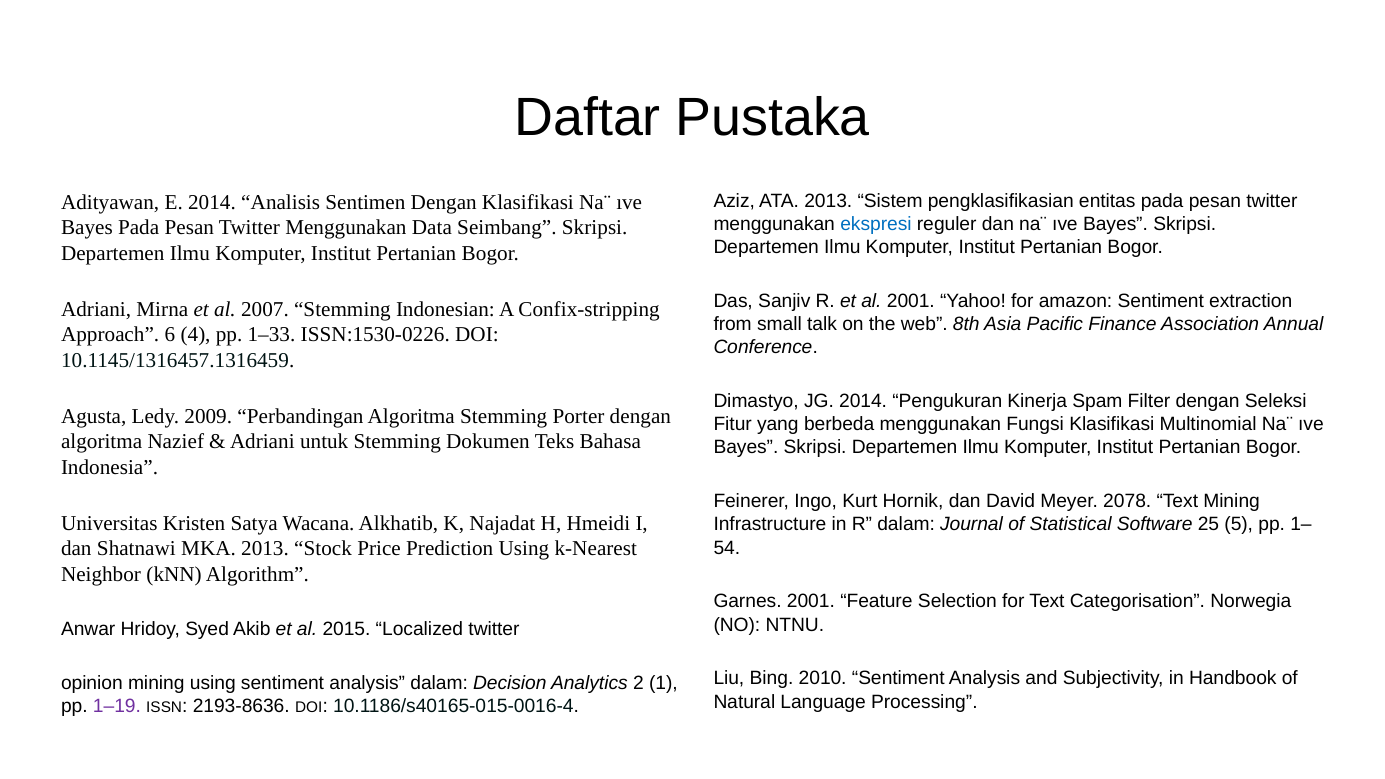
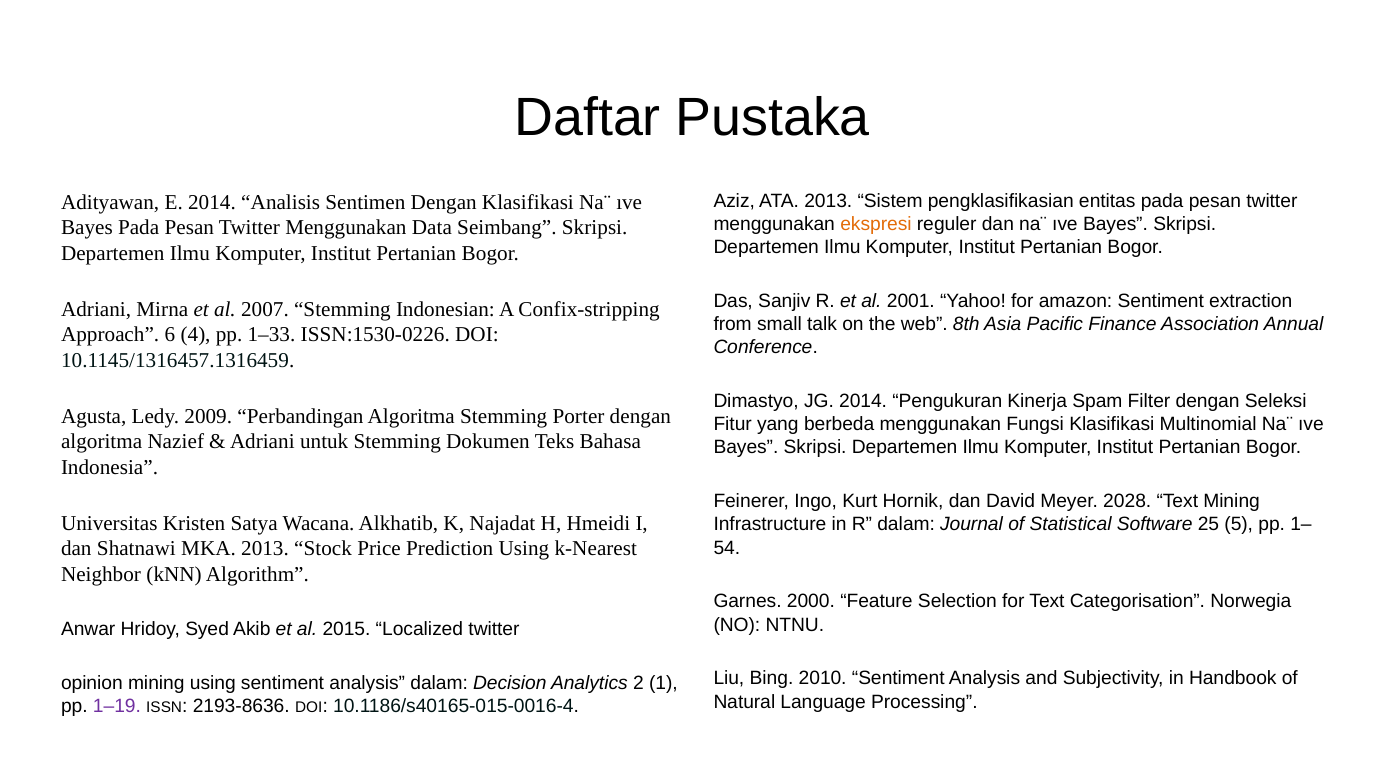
ekspresi colour: blue -> orange
2078: 2078 -> 2028
Garnes 2001: 2001 -> 2000
